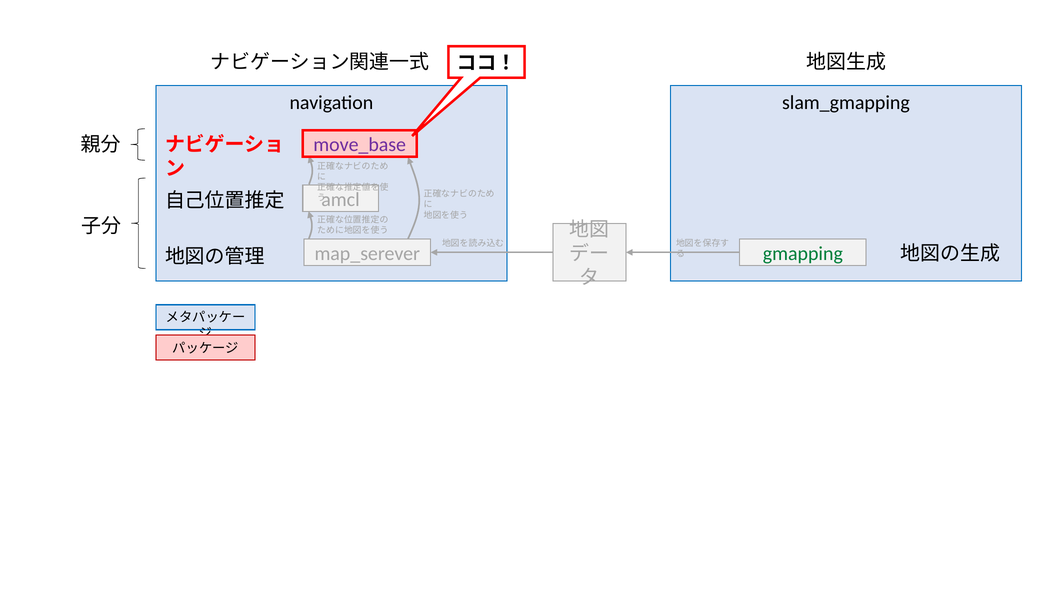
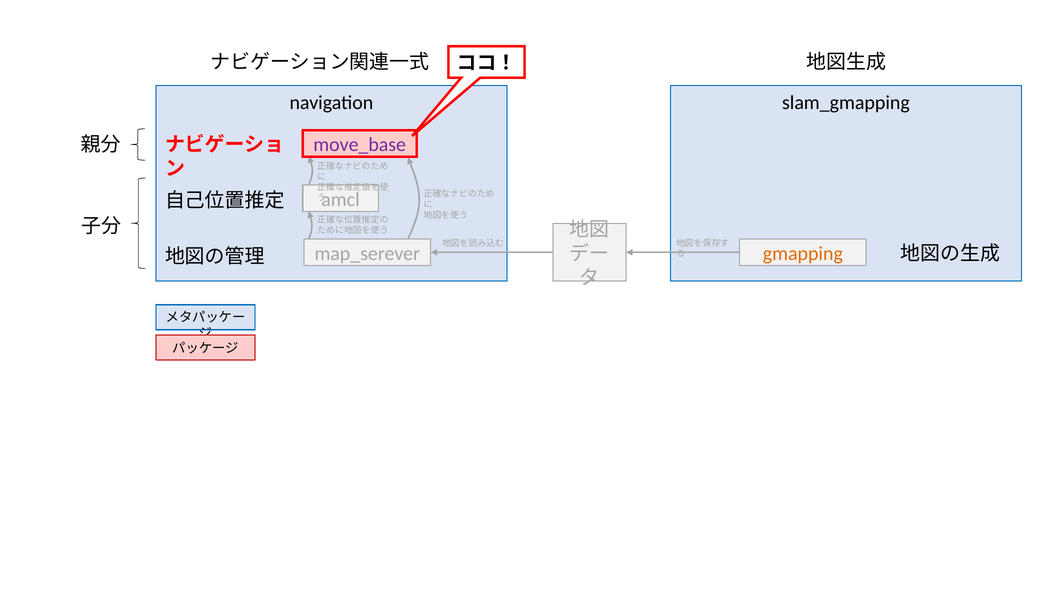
gmapping colour: green -> orange
